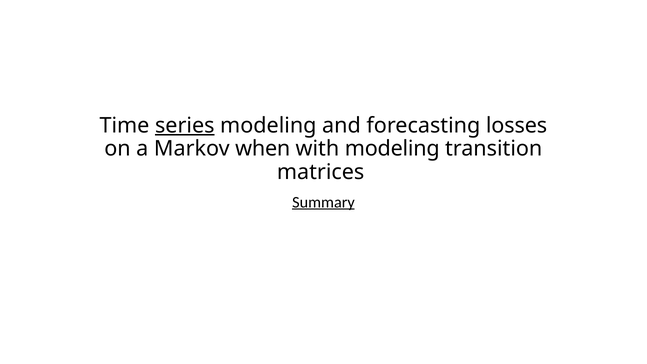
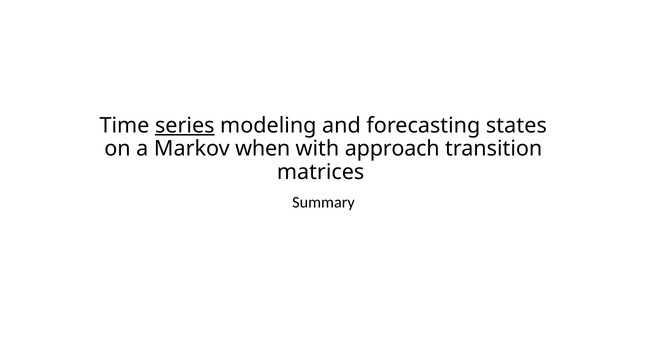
losses: losses -> states
with modeling: modeling -> approach
Summary underline: present -> none
